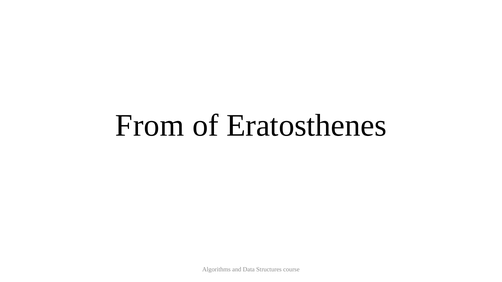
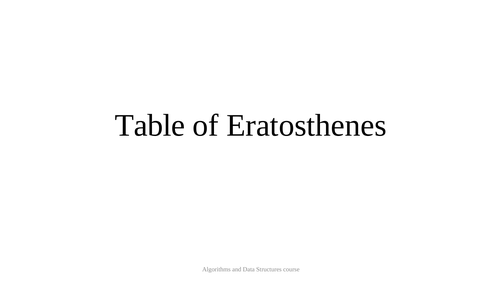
From: From -> Table
